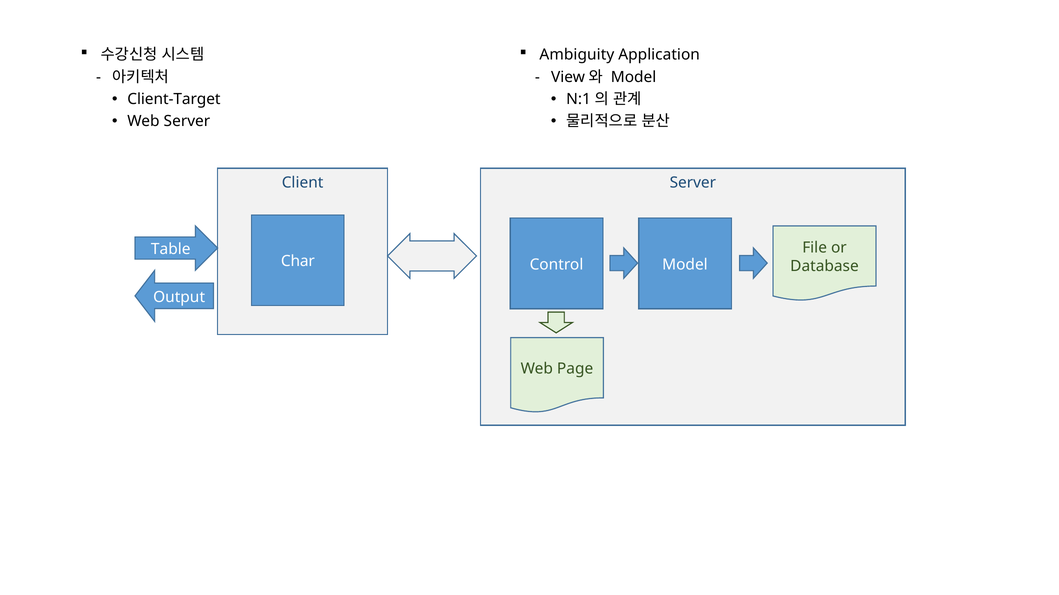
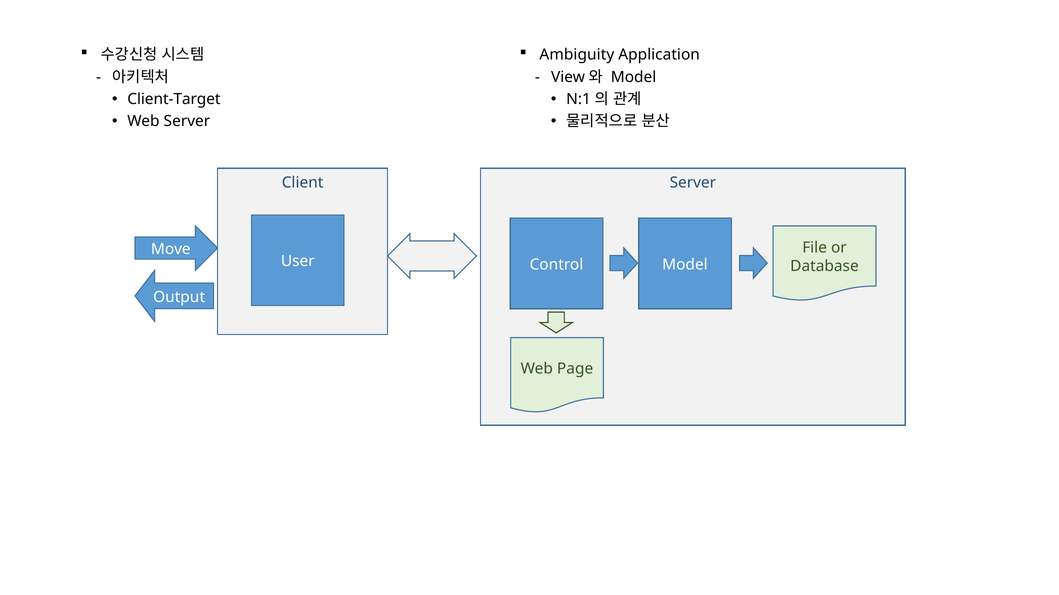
Table: Table -> Move
Char: Char -> User
